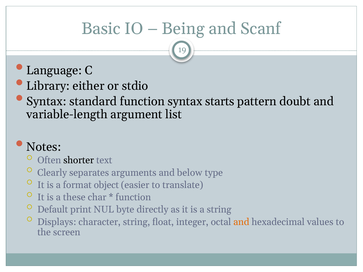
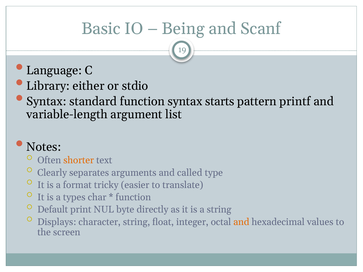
doubt: doubt -> printf
shorter colour: black -> orange
below: below -> called
object: object -> tricky
these: these -> types
